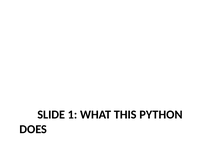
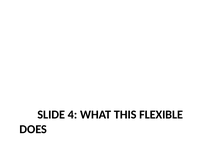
1: 1 -> 4
PYTHON: PYTHON -> FLEXIBLE
